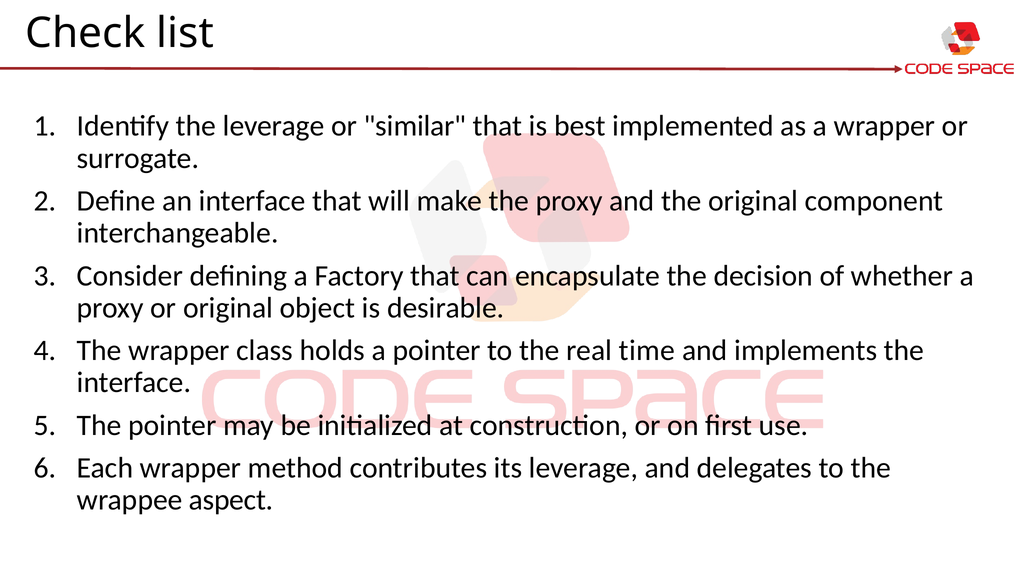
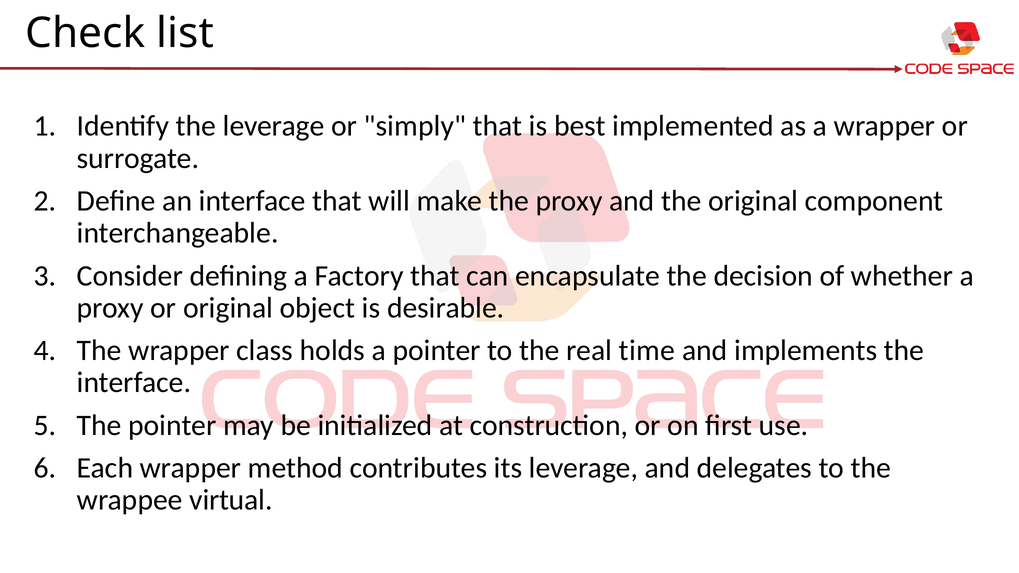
similar: similar -> simply
aspect: aspect -> virtual
